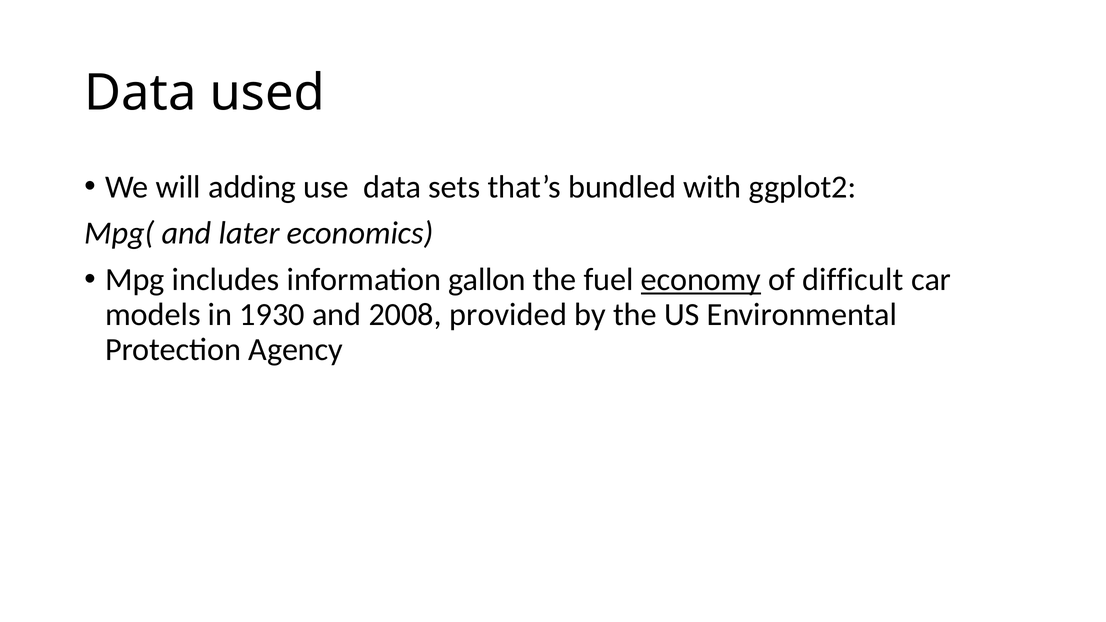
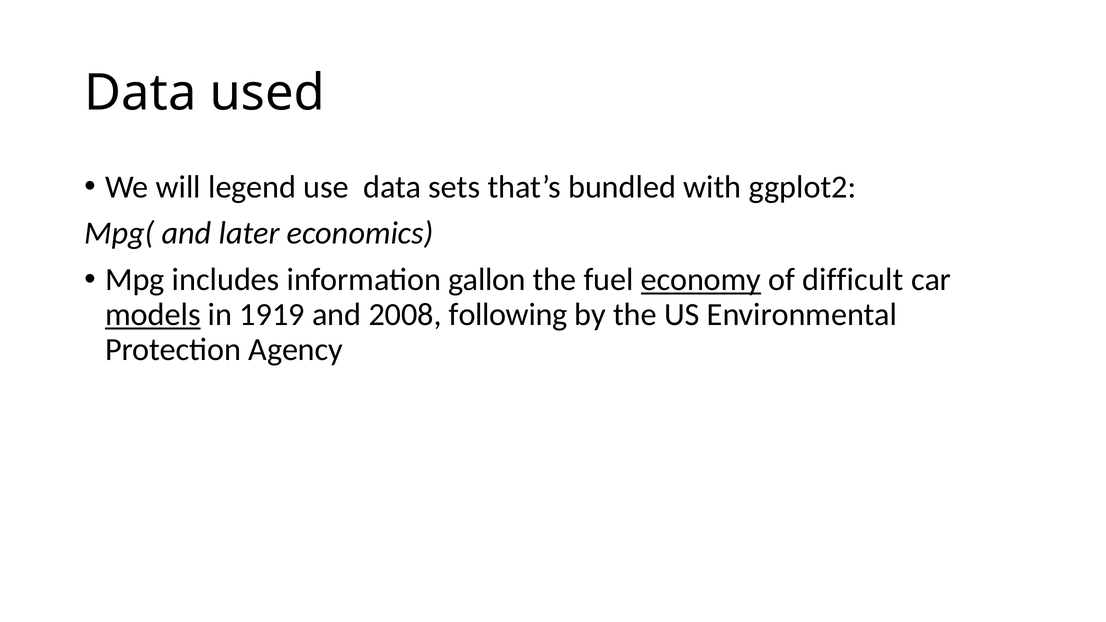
adding: adding -> legend
models underline: none -> present
1930: 1930 -> 1919
provided: provided -> following
